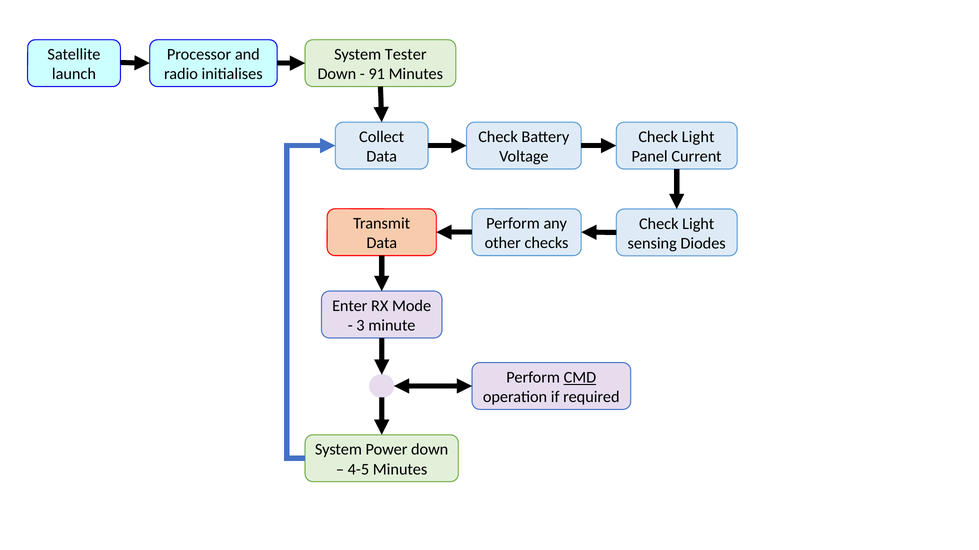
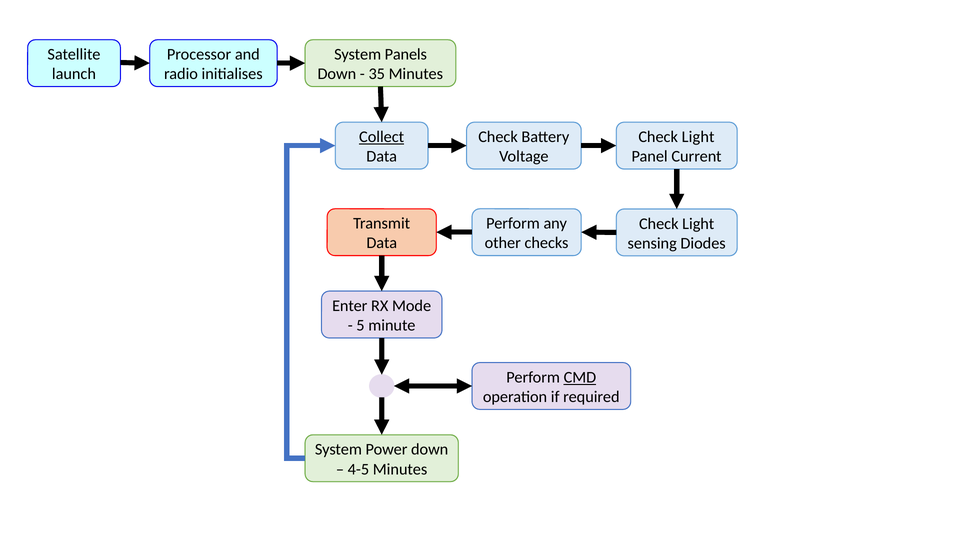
Tester: Tester -> Panels
91: 91 -> 35
Collect underline: none -> present
3: 3 -> 5
